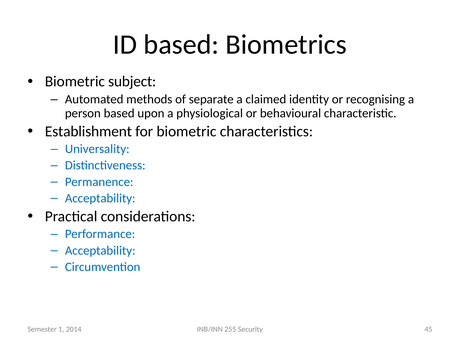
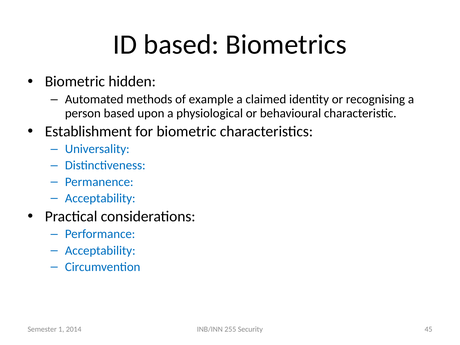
subject: subject -> hidden
separate: separate -> example
